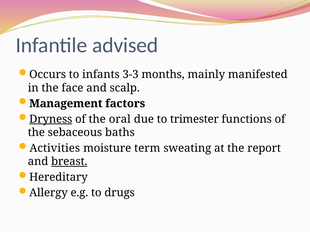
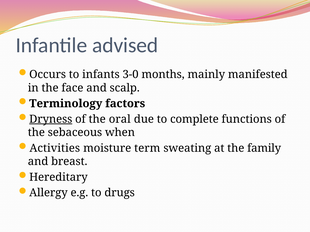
3-3: 3-3 -> 3-0
Management: Management -> Terminology
trimester: trimester -> complete
baths: baths -> when
report: report -> family
breast underline: present -> none
